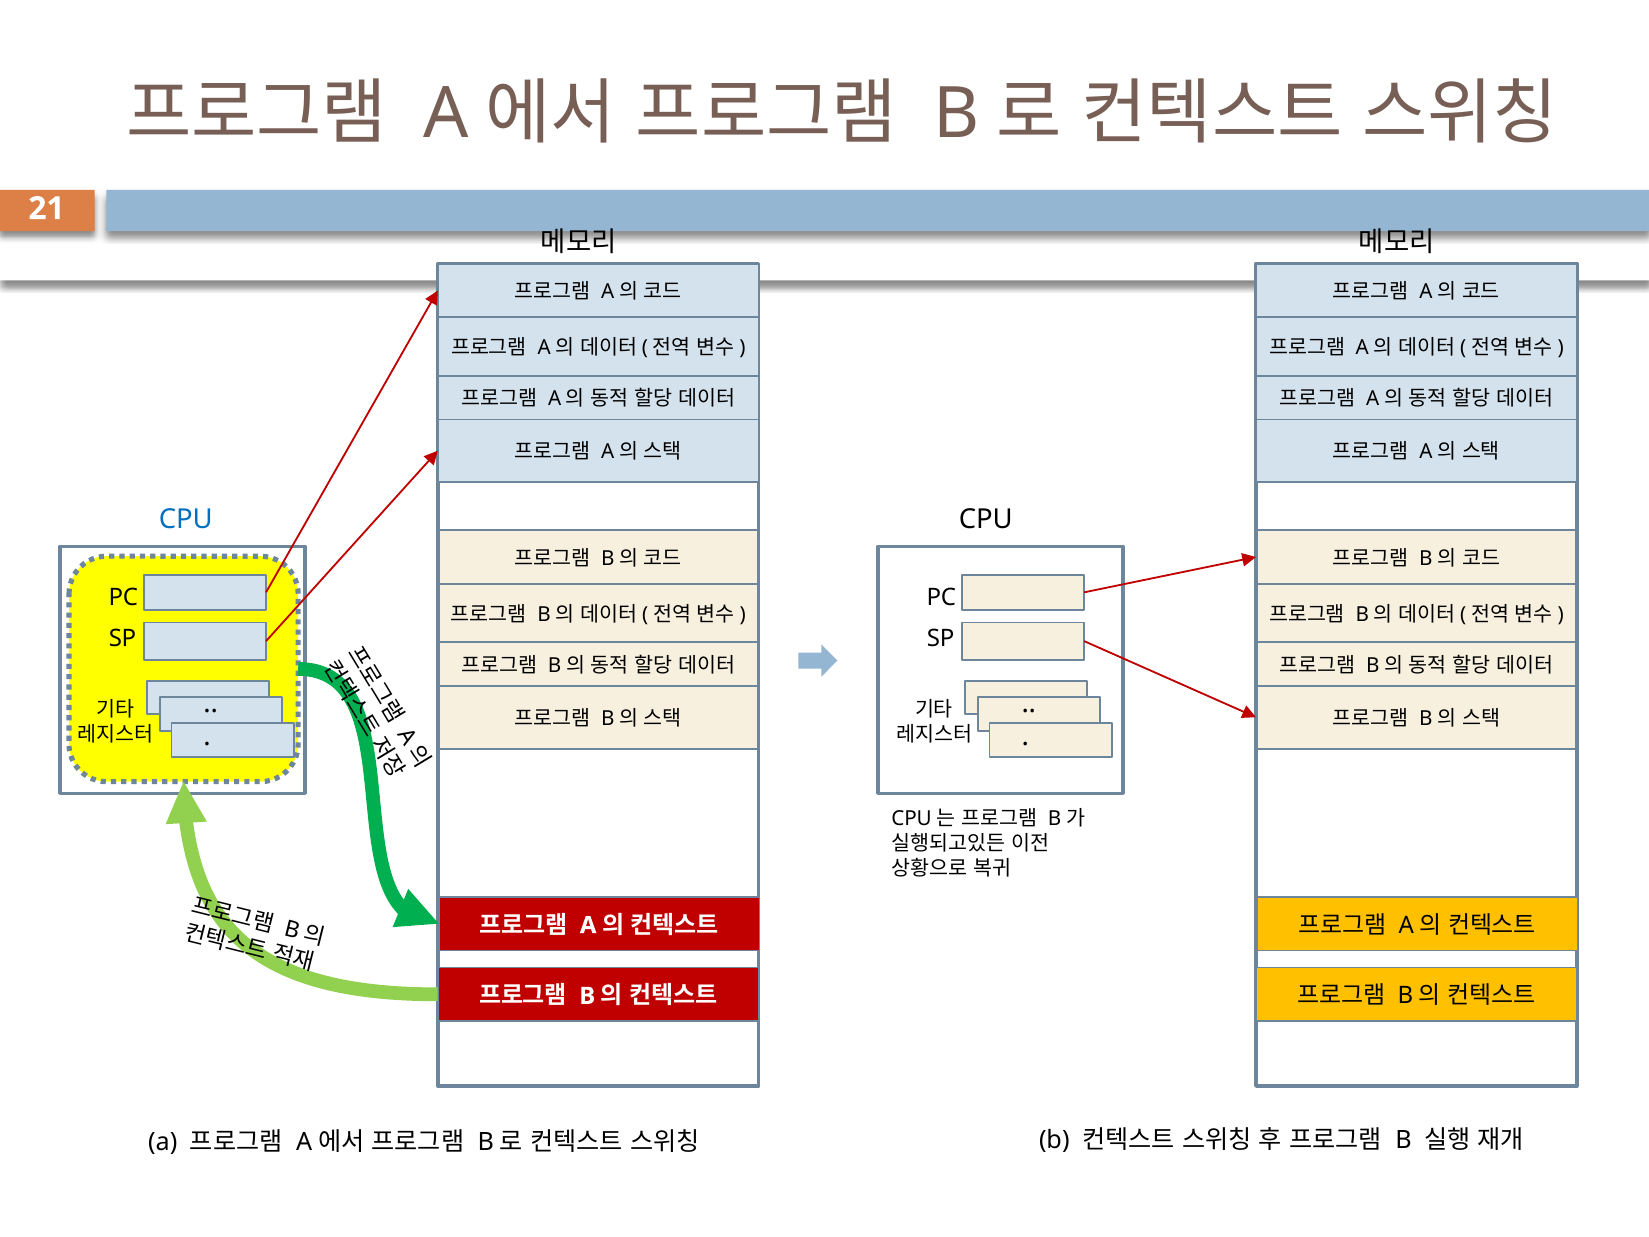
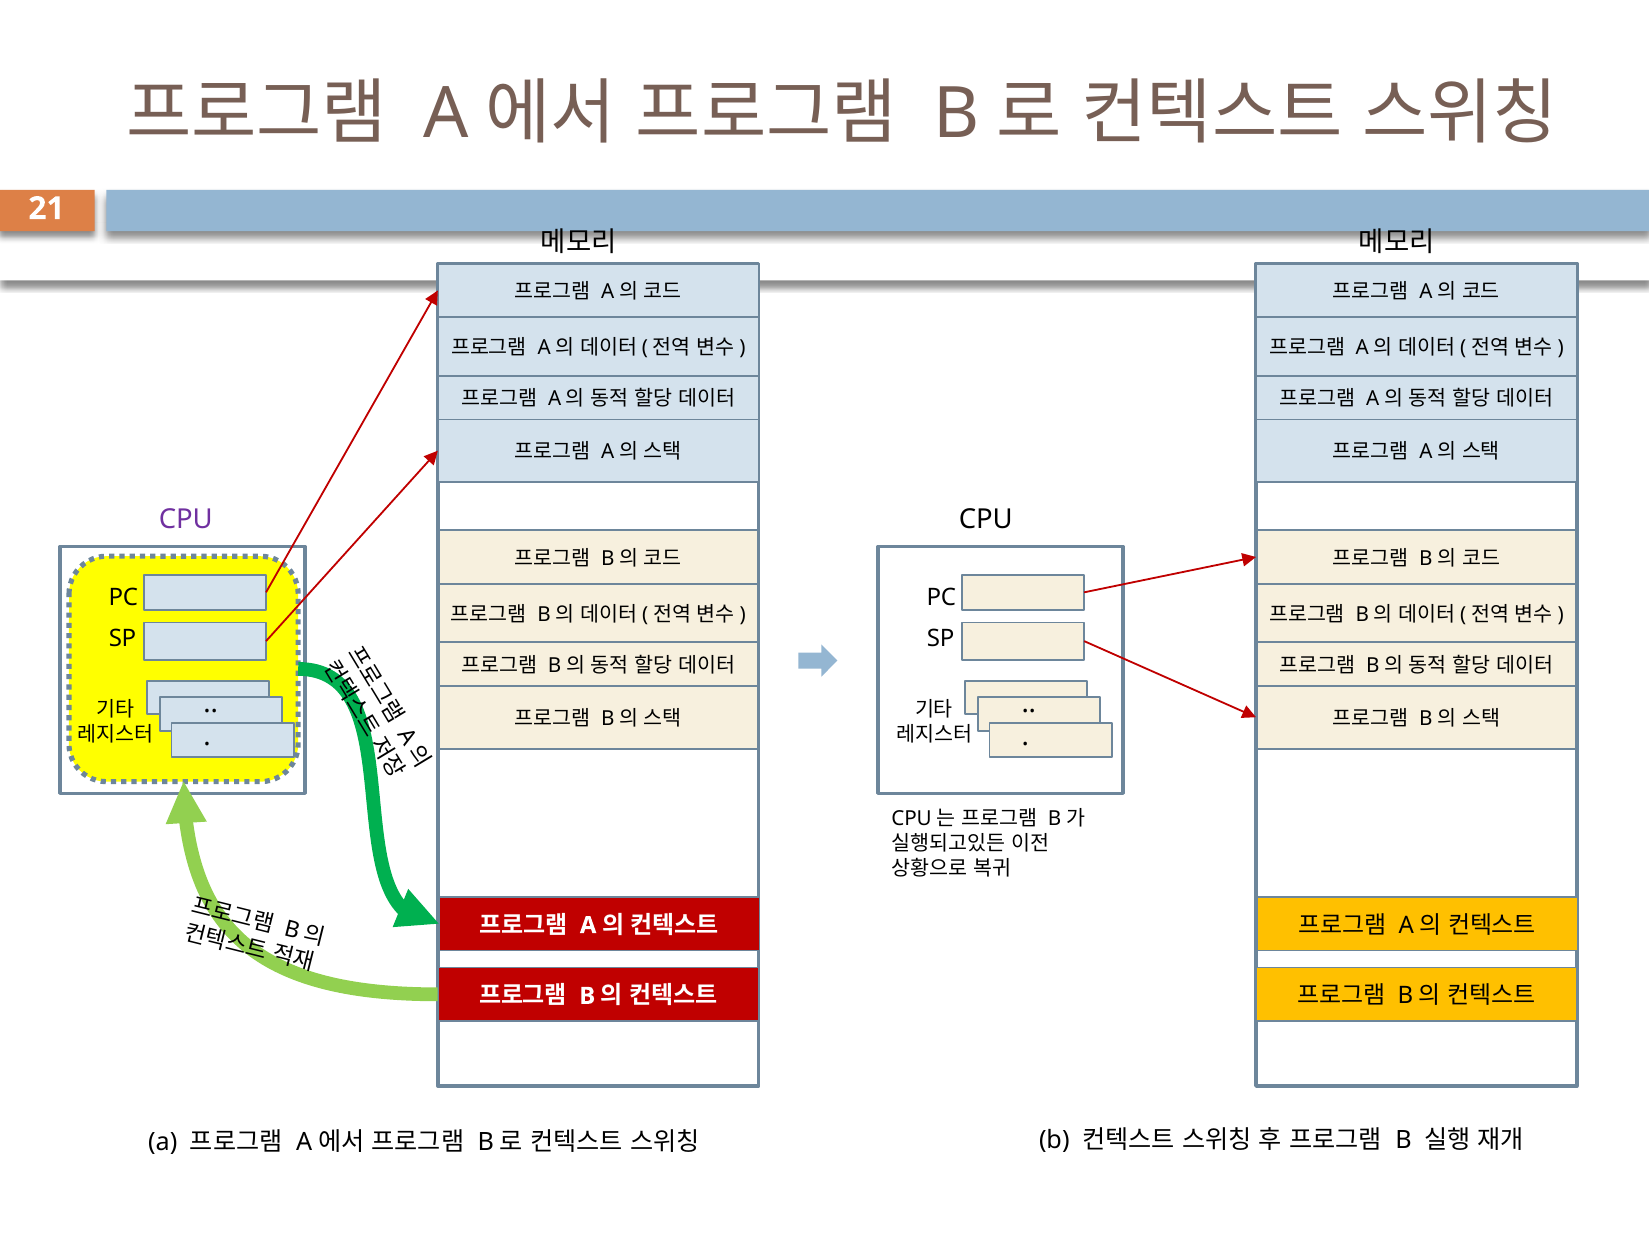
CPU at (186, 519) colour: blue -> purple
